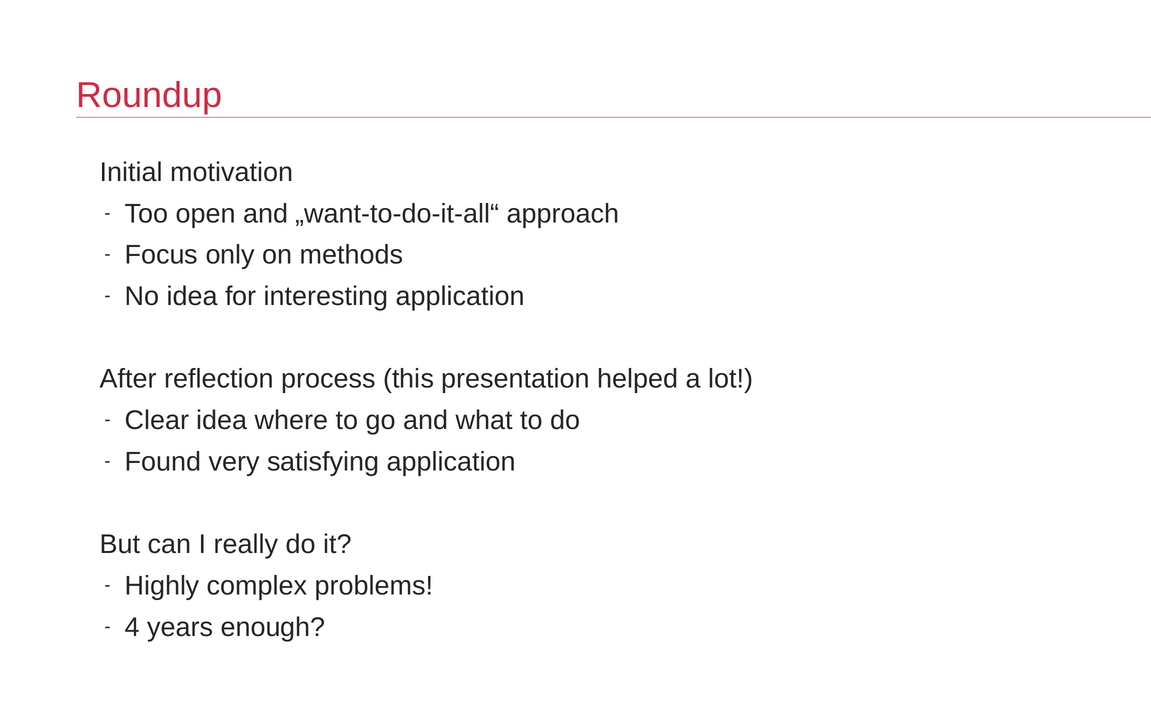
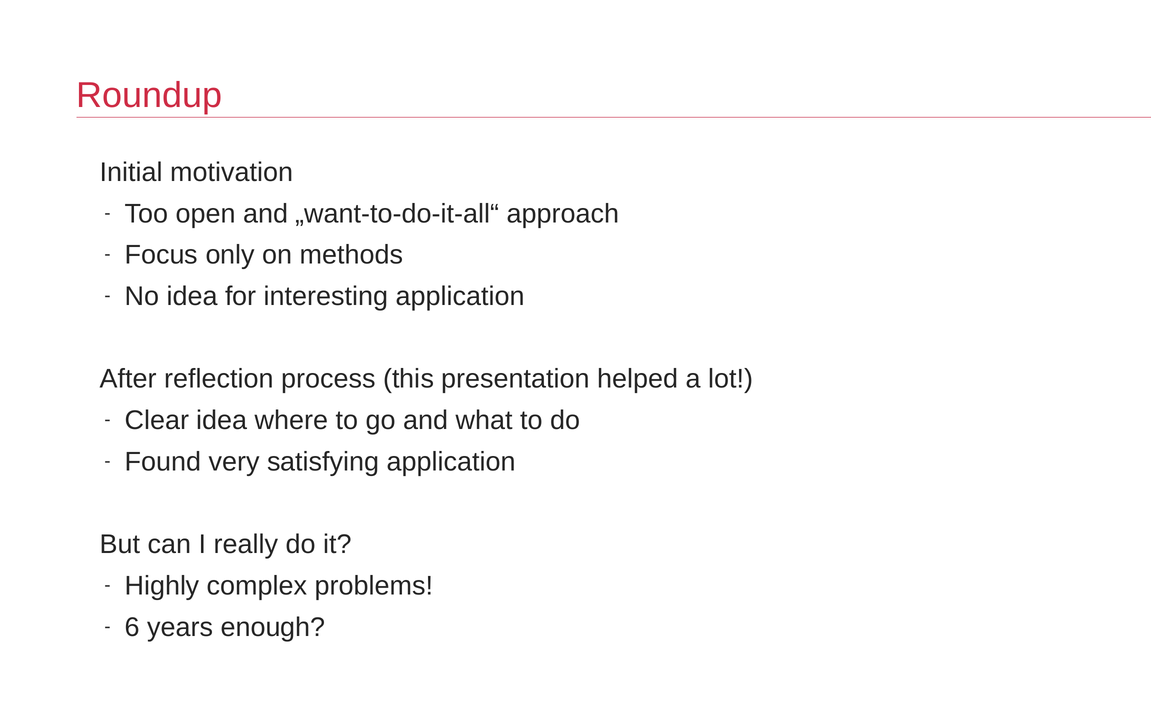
4: 4 -> 6
